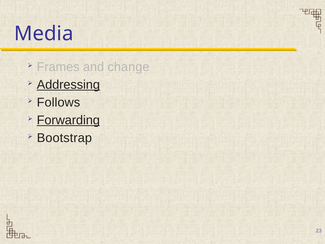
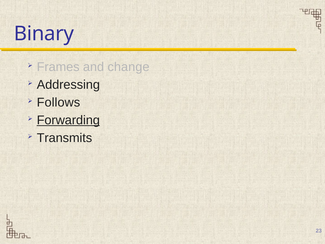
Media: Media -> Binary
Addressing underline: present -> none
Bootstrap: Bootstrap -> Transmits
